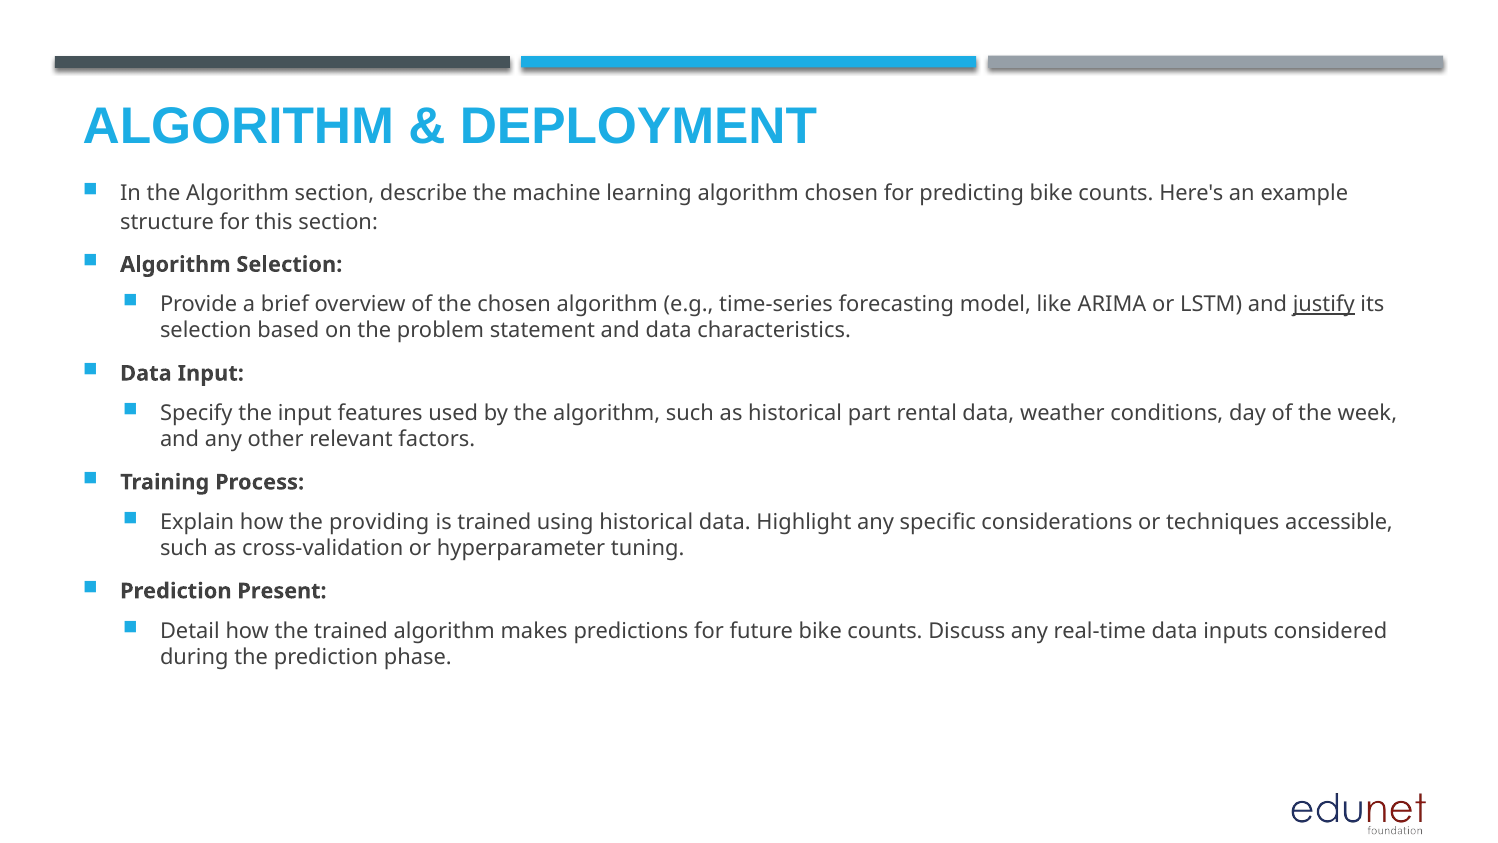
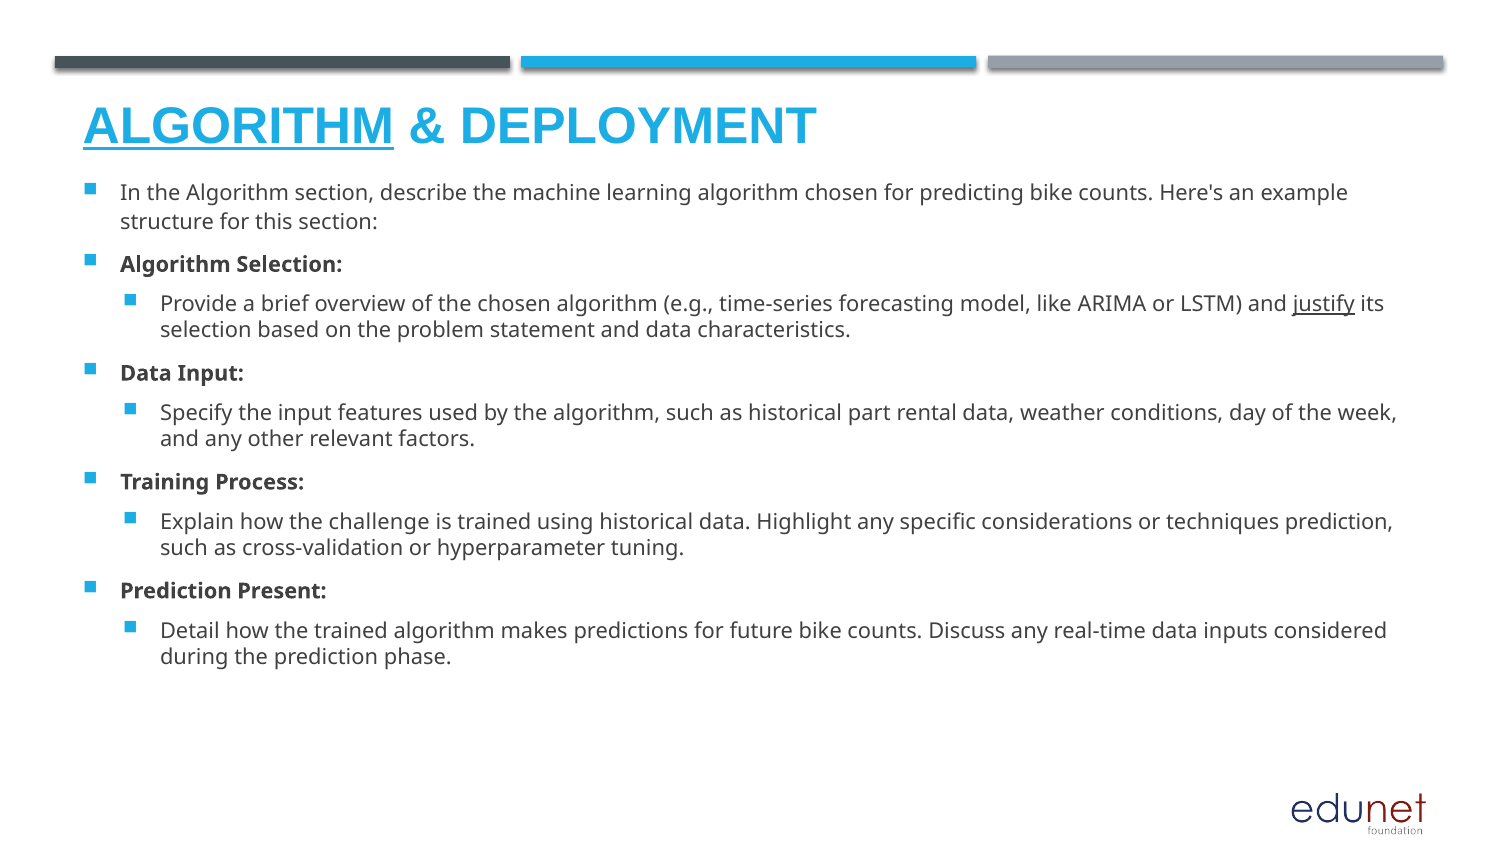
ALGORITHM at (238, 126) underline: none -> present
providing: providing -> challenge
techniques accessible: accessible -> prediction
